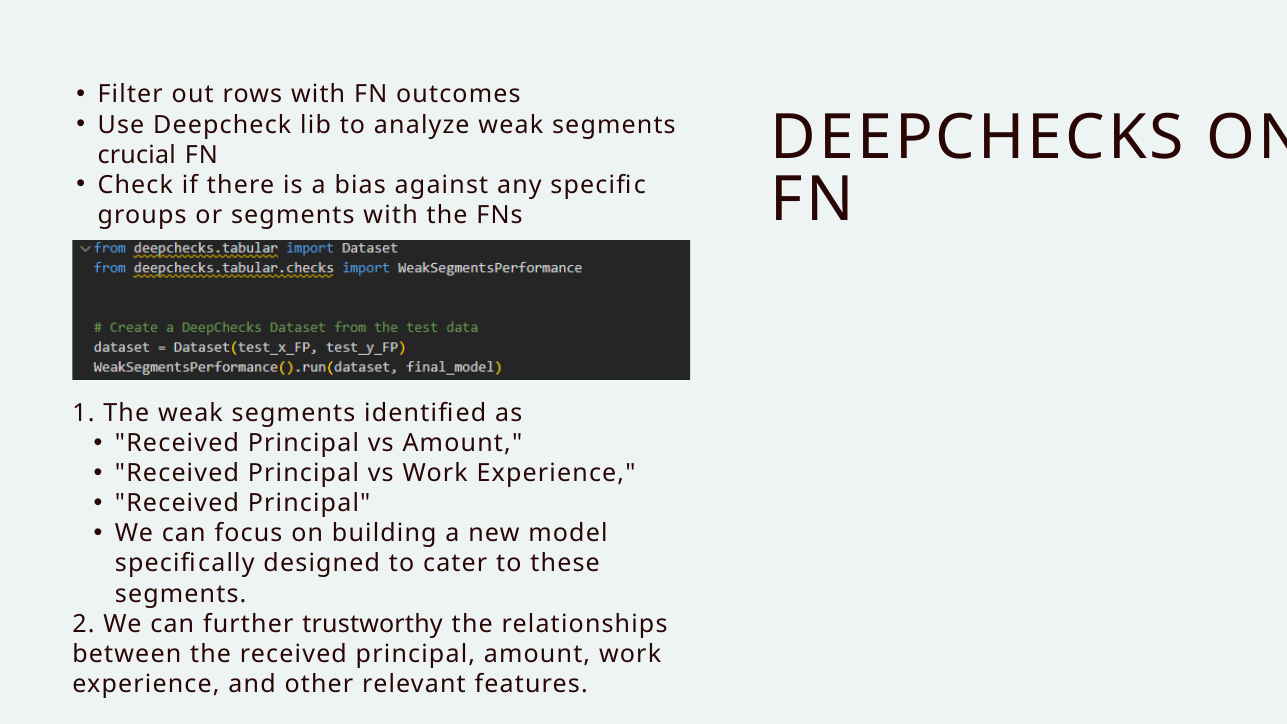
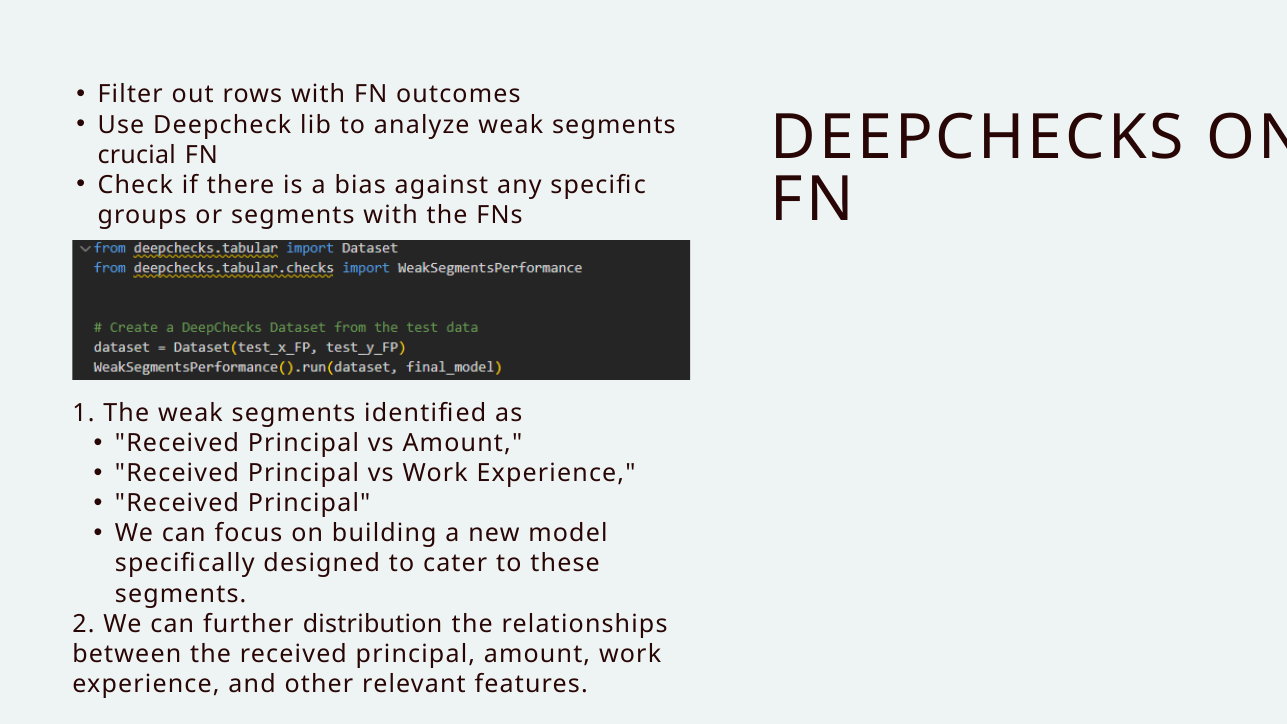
trustworthy: trustworthy -> distribution
